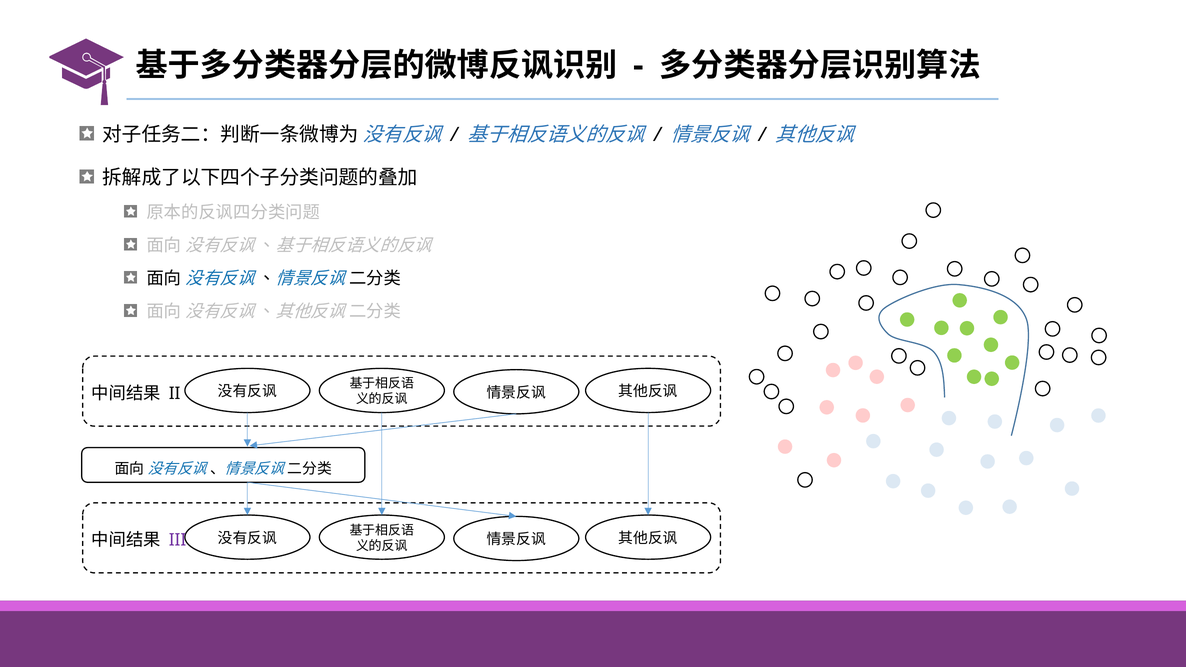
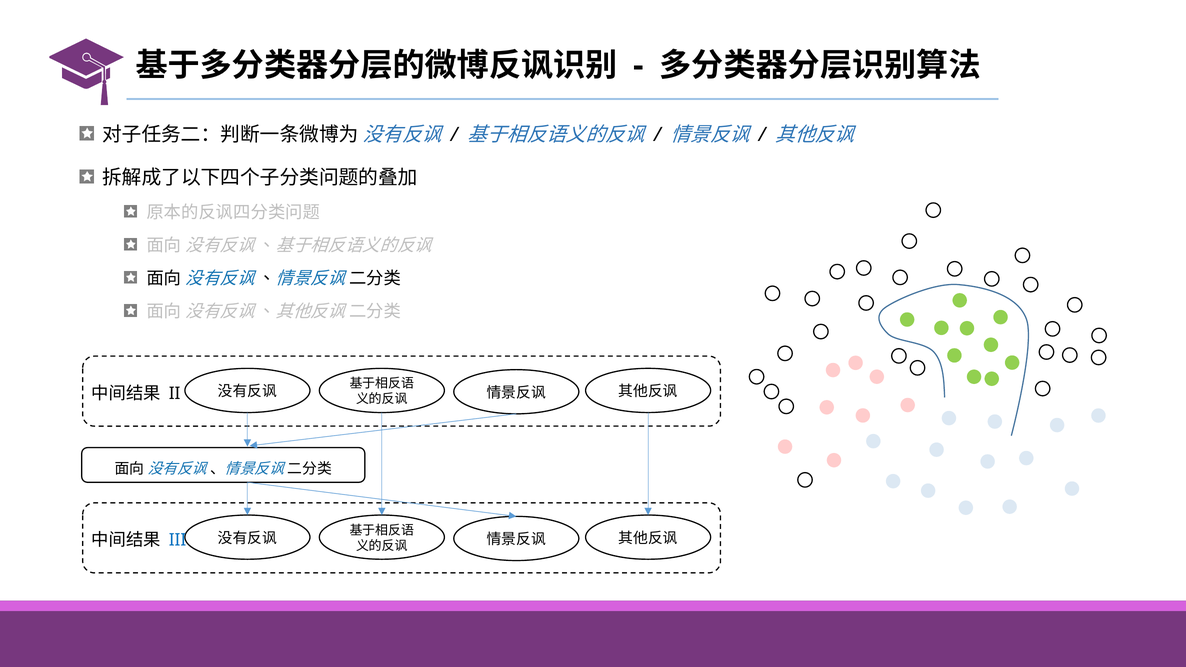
III colour: purple -> blue
